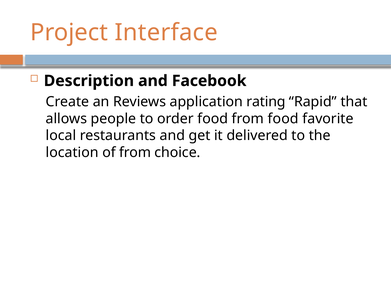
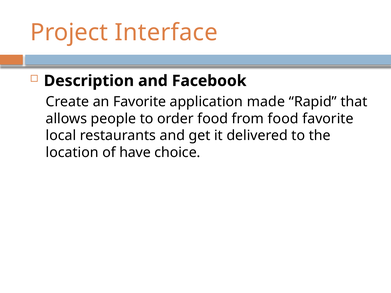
an Reviews: Reviews -> Favorite
rating: rating -> made
of from: from -> have
